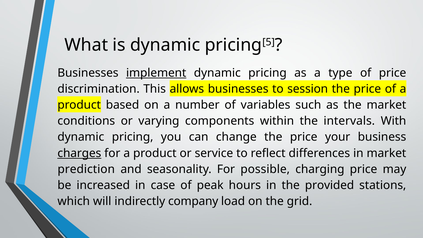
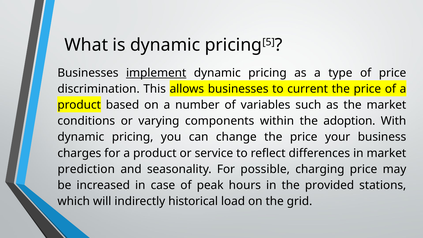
session: session -> current
intervals: intervals -> adoption
charges underline: present -> none
company: company -> historical
